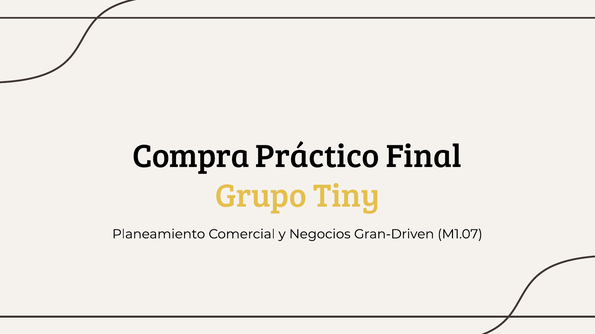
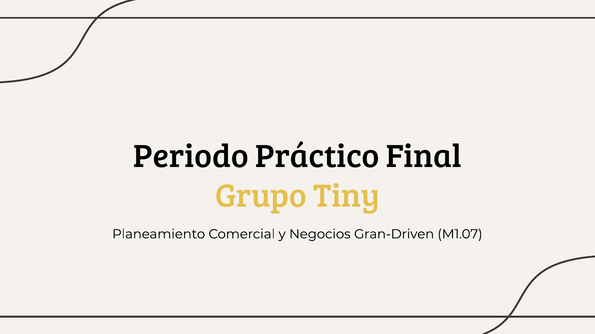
Compra: Compra -> Periodo
